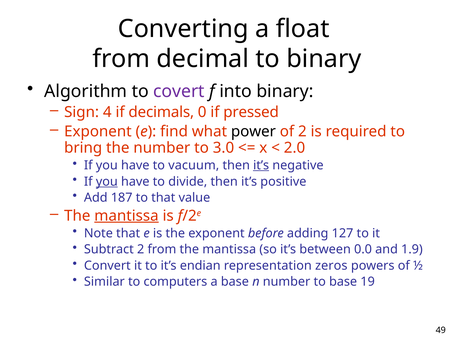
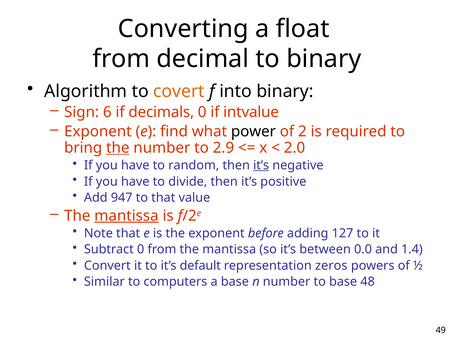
covert colour: purple -> orange
4: 4 -> 6
pressed: pressed -> intvalue
the at (118, 148) underline: none -> present
3.0: 3.0 -> 2.9
vacuum: vacuum -> random
you at (107, 181) underline: present -> none
187: 187 -> 947
Subtract 2: 2 -> 0
1.9: 1.9 -> 1.4
endian: endian -> default
19: 19 -> 48
